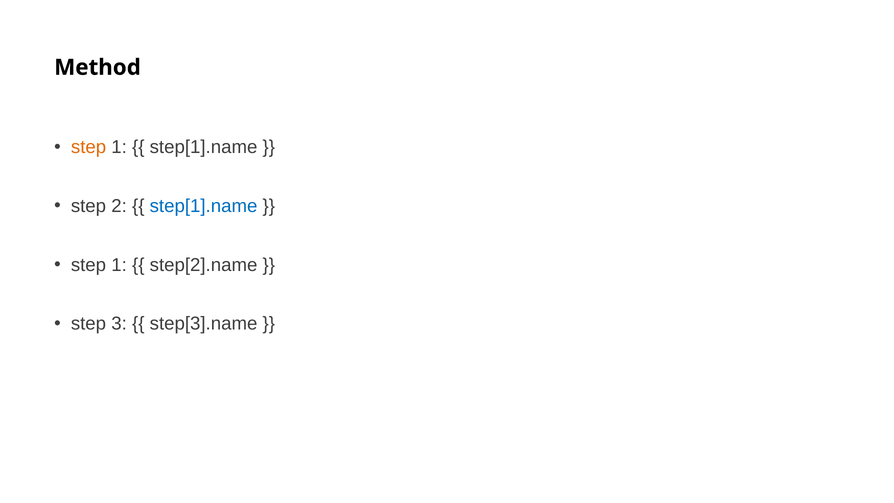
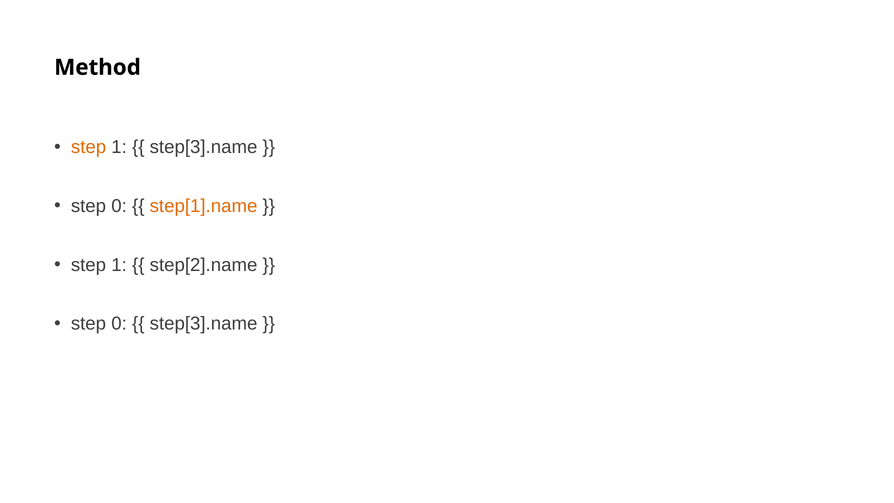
step[1].name at (204, 147): step[1].name -> step[3].name
2 at (119, 206): 2 -> 0
step[1].name at (204, 206) colour: blue -> orange
3 at (119, 324): 3 -> 0
